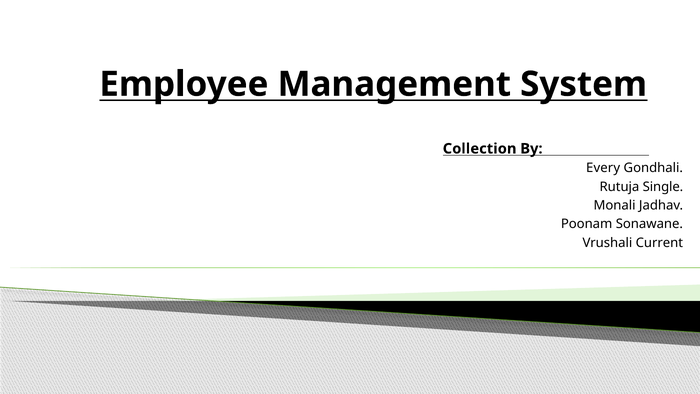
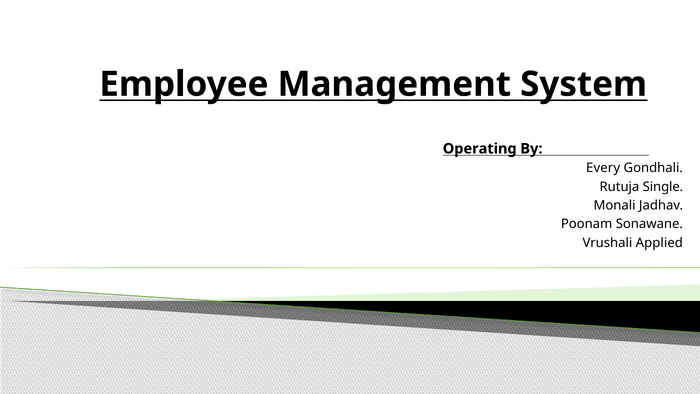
Collection: Collection -> Operating
Current: Current -> Applied
